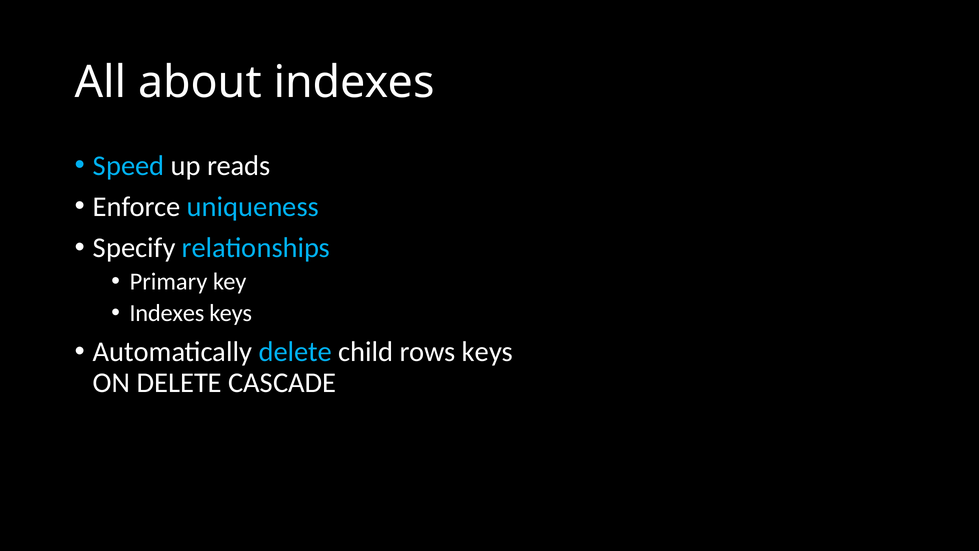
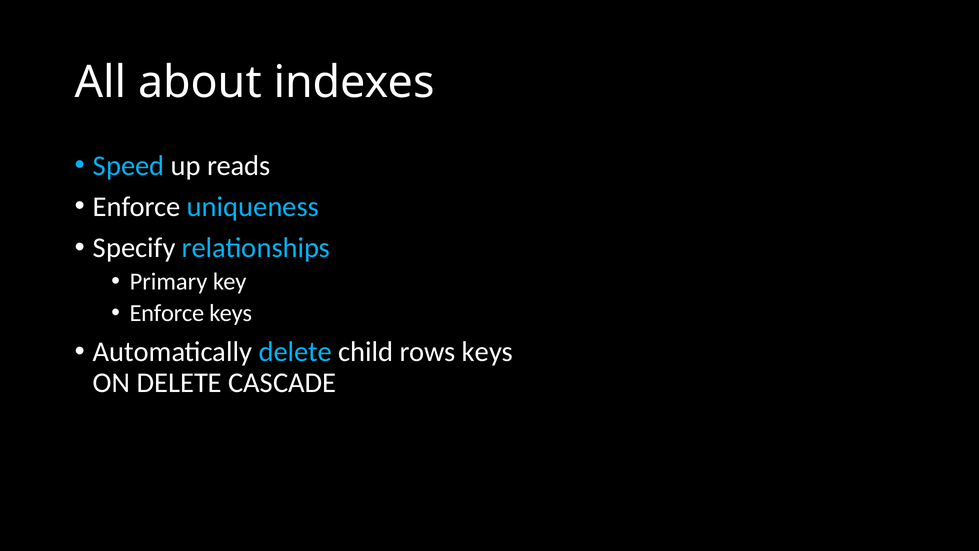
Indexes at (167, 313): Indexes -> Enforce
